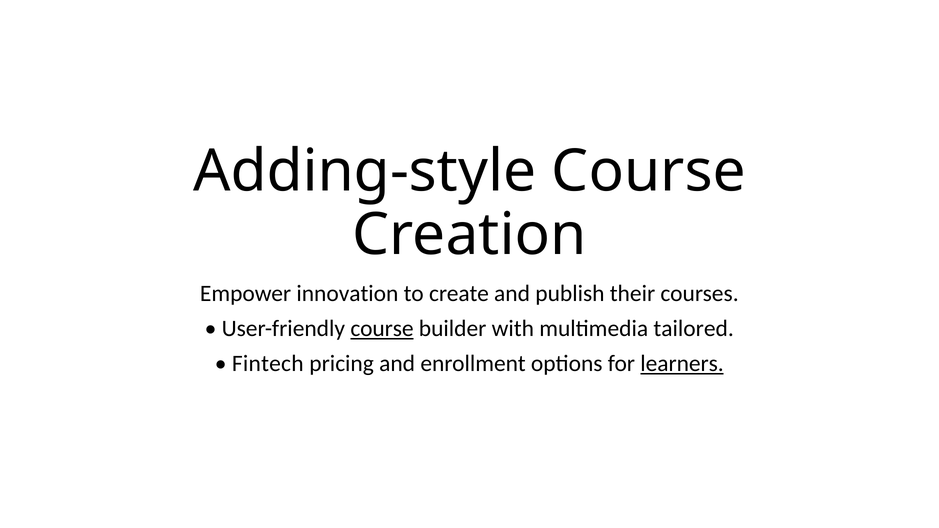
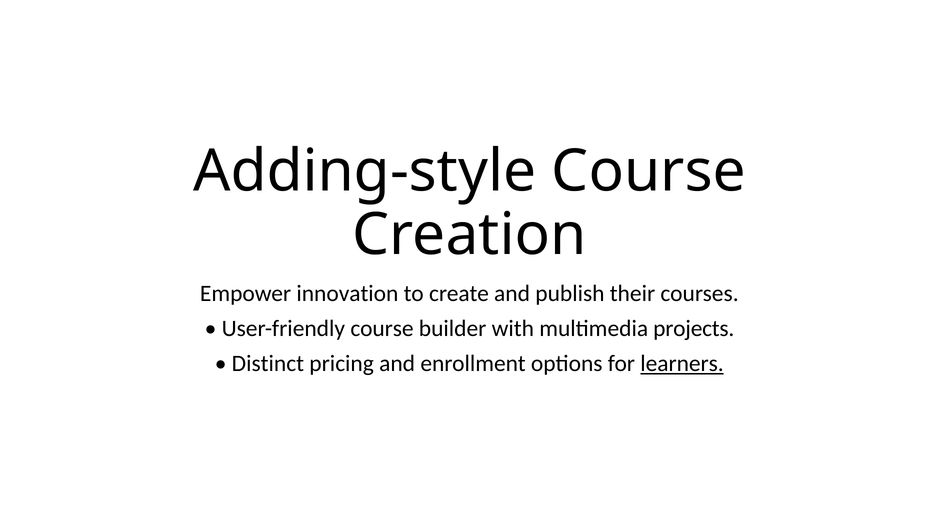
course at (382, 329) underline: present -> none
tailored: tailored -> projects
Fintech: Fintech -> Distinct
